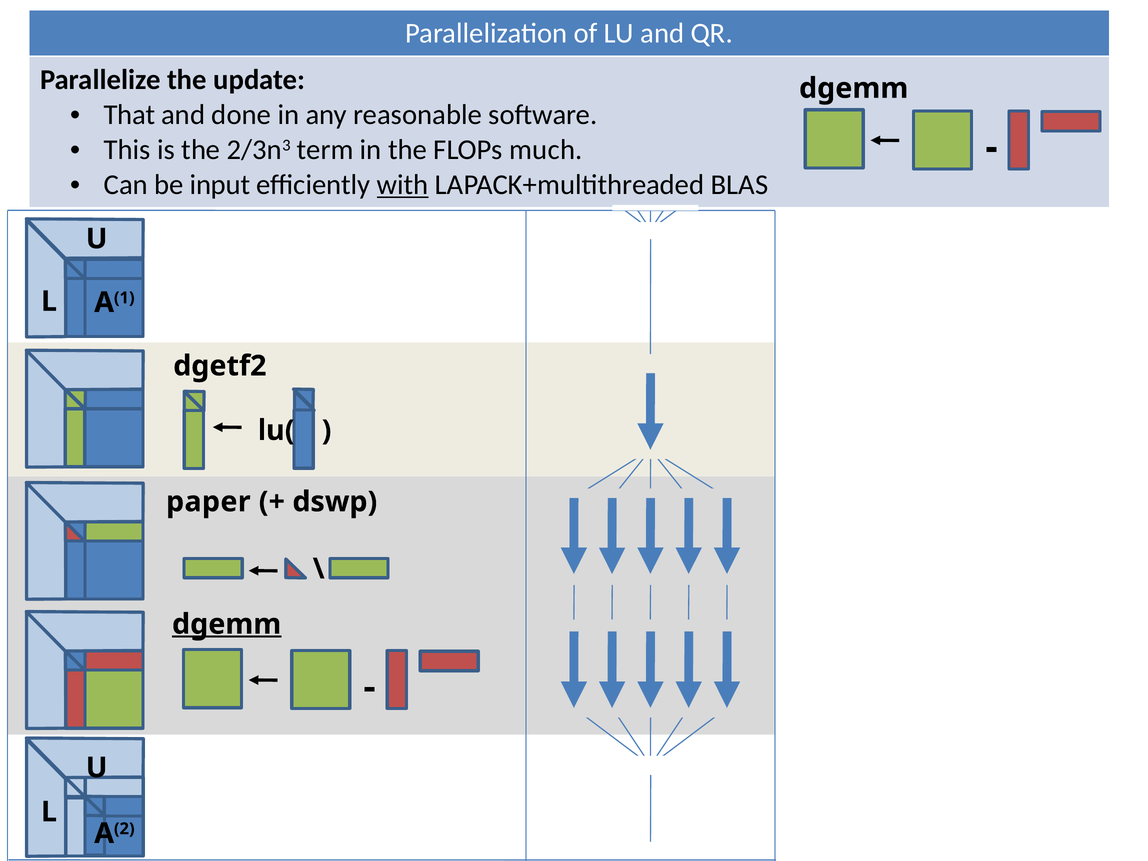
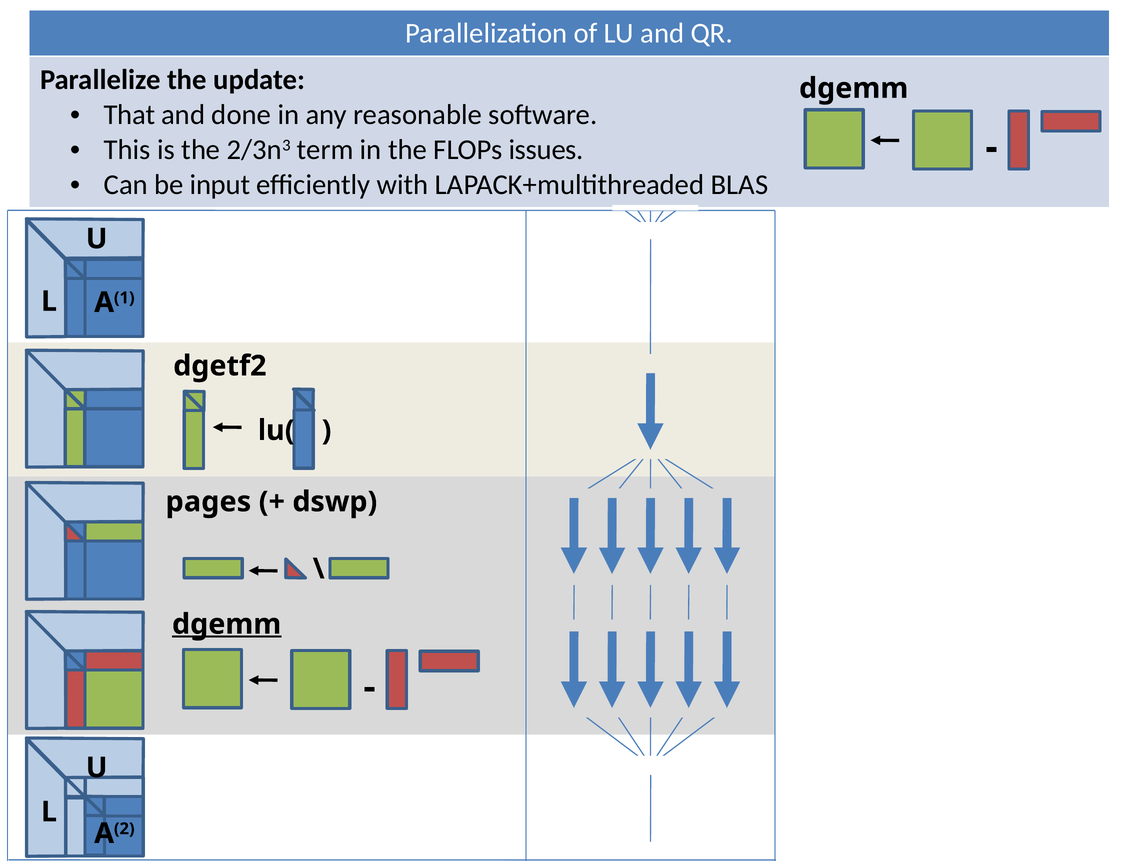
much: much -> issues
with underline: present -> none
paper: paper -> pages
